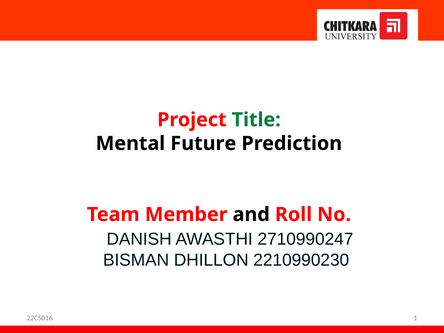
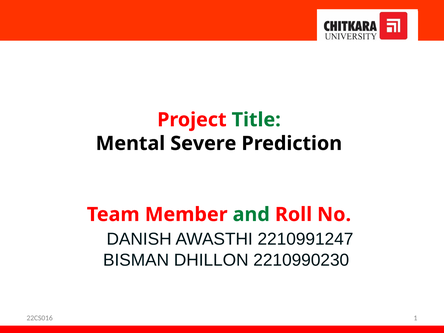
Future: Future -> Severe
and colour: black -> green
2710990247: 2710990247 -> 2210991247
